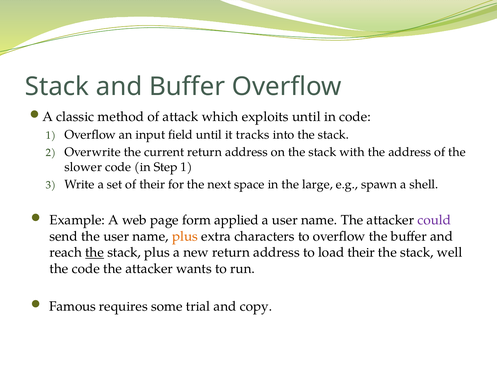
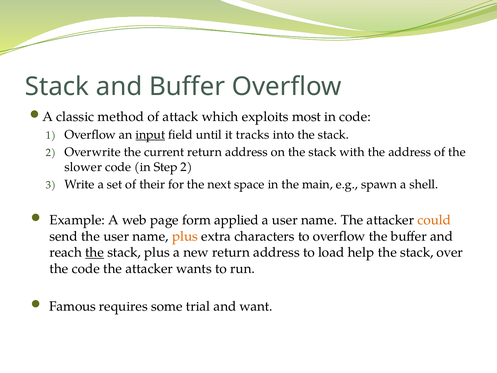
exploits until: until -> most
input underline: none -> present
Step 1: 1 -> 2
large: large -> main
could colour: purple -> orange
load their: their -> help
well: well -> over
copy: copy -> want
